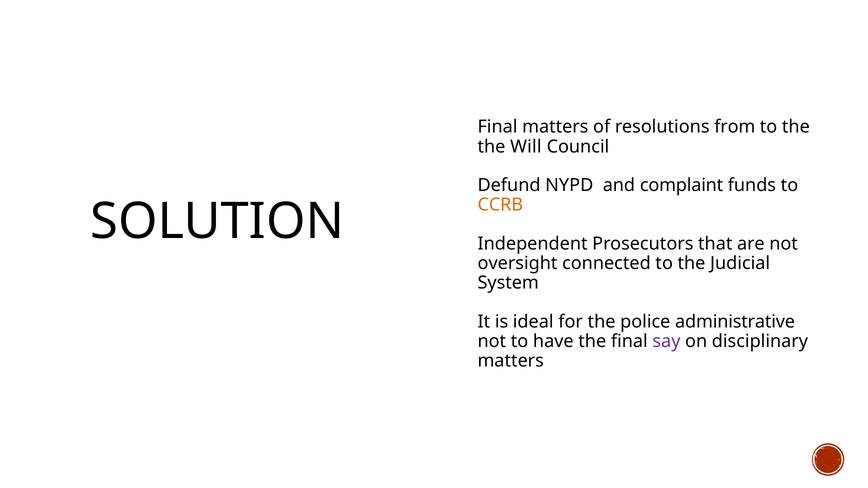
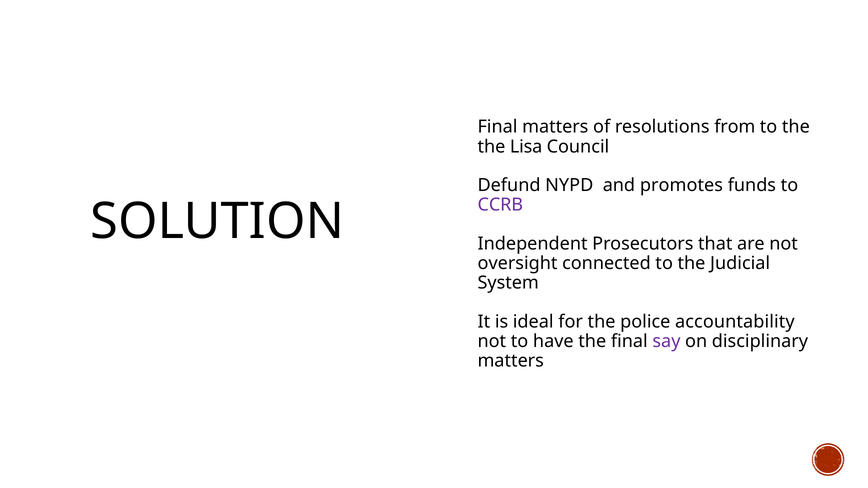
Will: Will -> Lisa
complaint: complaint -> promotes
CCRB colour: orange -> purple
administrative: administrative -> accountability
